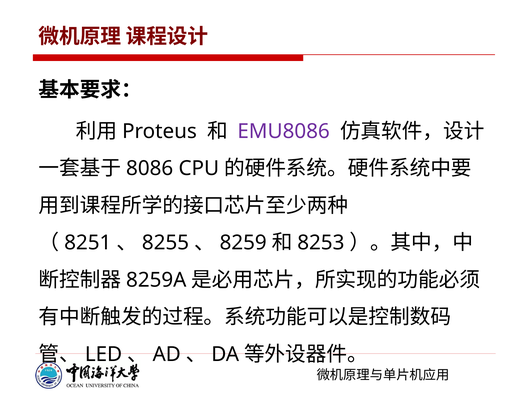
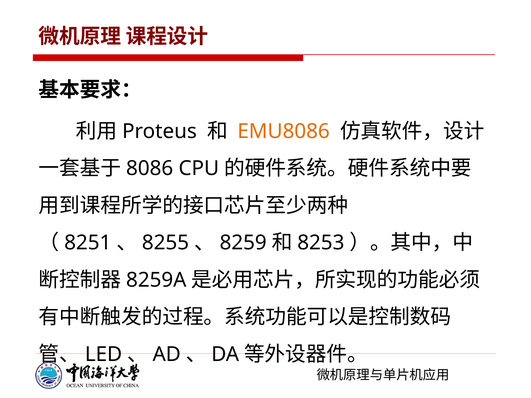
EMU8086 colour: purple -> orange
